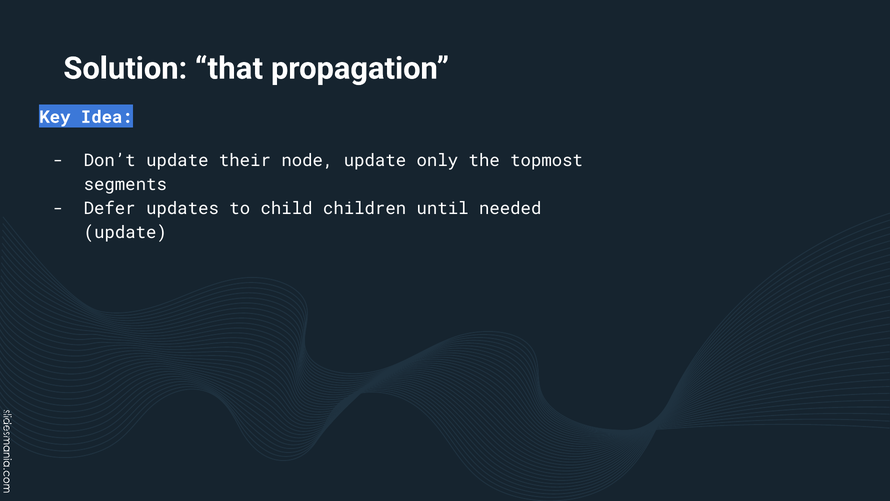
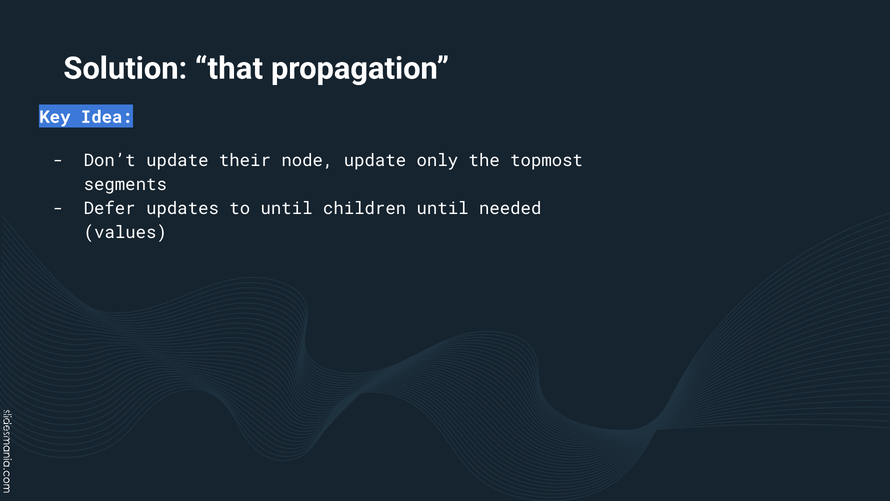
to child: child -> until
update at (125, 232): update -> values
